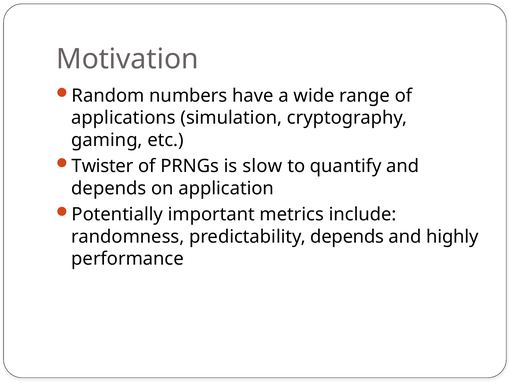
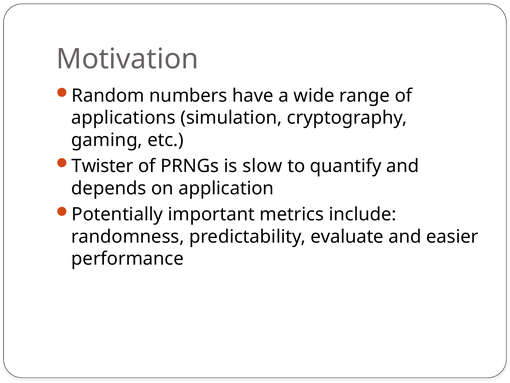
predictability depends: depends -> evaluate
highly: highly -> easier
